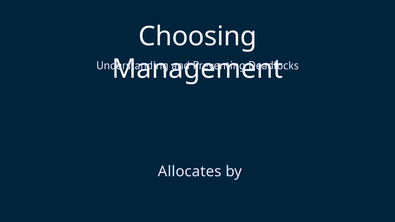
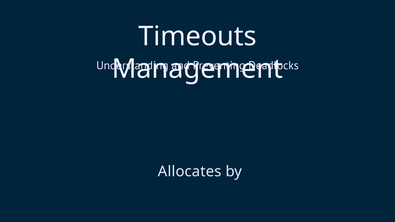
Choosing: Choosing -> Timeouts
